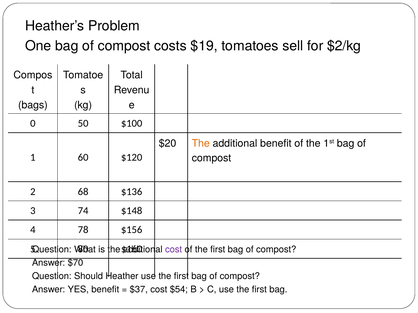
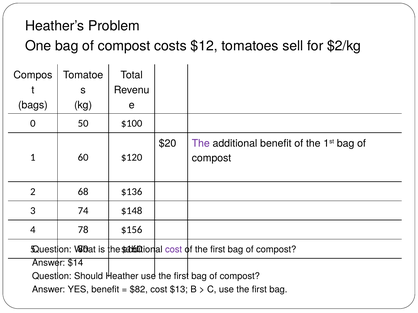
$19: $19 -> $12
The at (201, 143) colour: orange -> purple
$70: $70 -> $14
$37: $37 -> $82
$54: $54 -> $13
